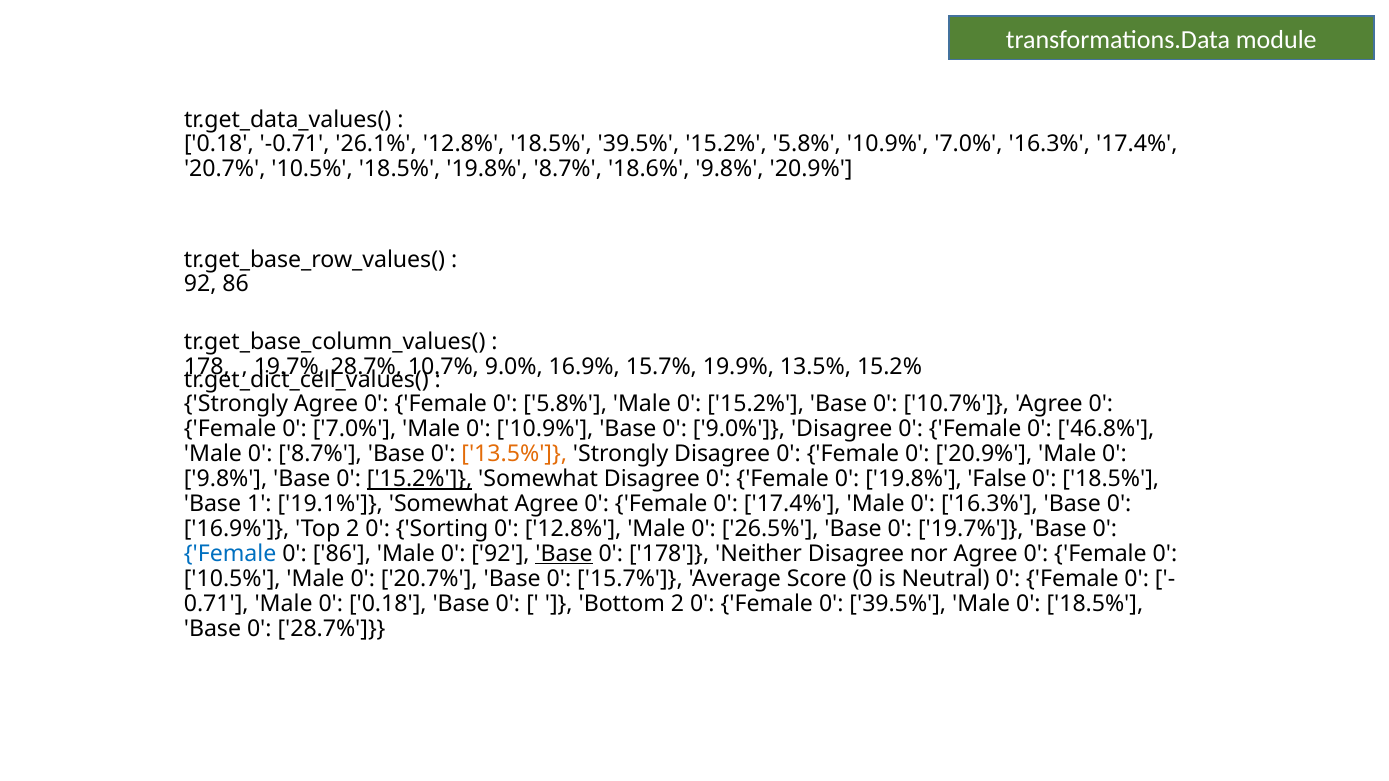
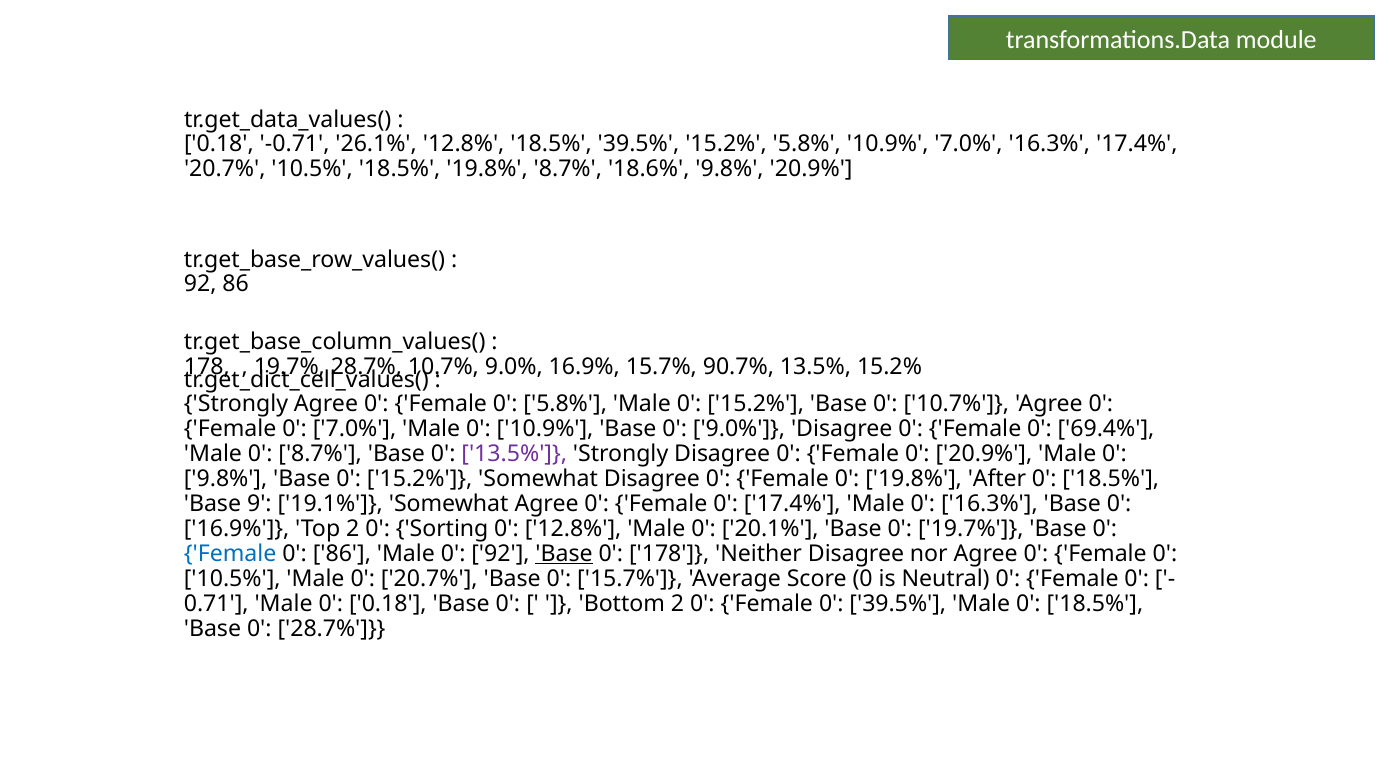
19.9%: 19.9% -> 90.7%
46.8%: 46.8% -> 69.4%
13.5% at (514, 454) colour: orange -> purple
15.2% at (420, 479) underline: present -> none
False: False -> After
1: 1 -> 9
26.5%: 26.5% -> 20.1%
